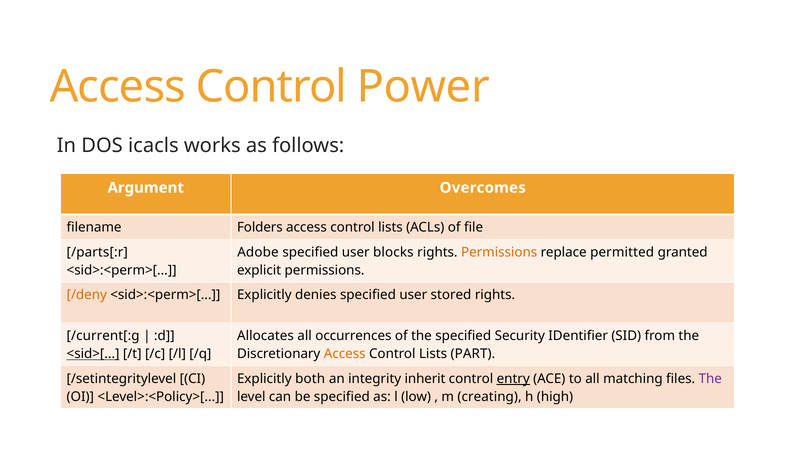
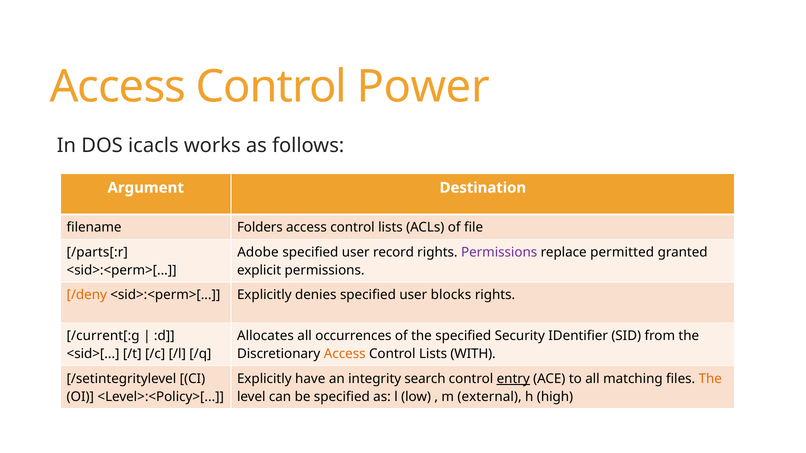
Overcomes: Overcomes -> Destination
blocks: blocks -> record
Permissions at (499, 252) colour: orange -> purple
stored: stored -> blocks
<sid>[ underline: present -> none
PART: PART -> WITH
both: both -> have
inherit: inherit -> search
The at (710, 379) colour: purple -> orange
creating: creating -> external
